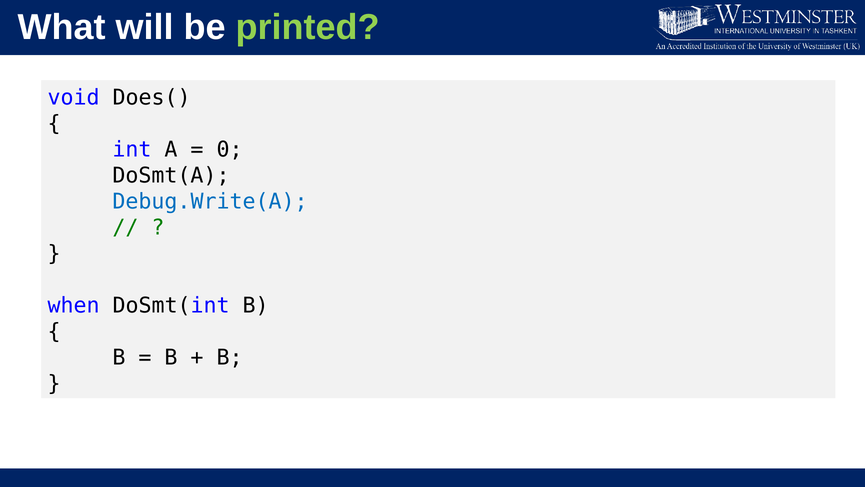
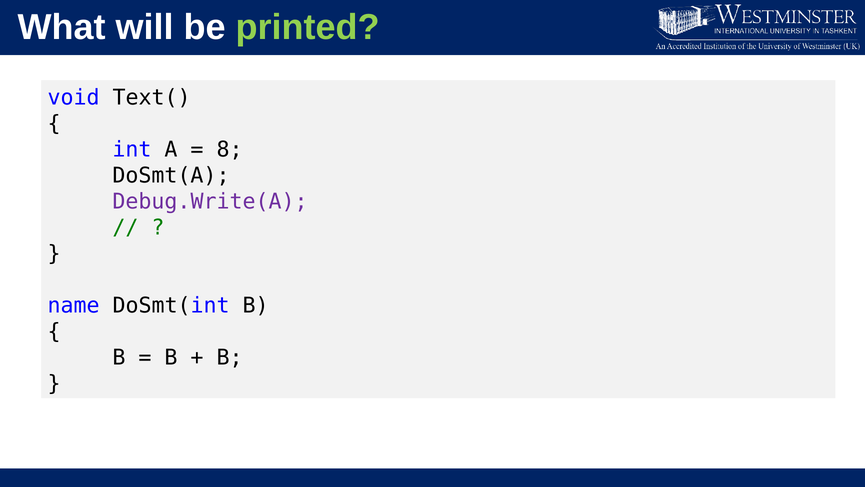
Does(: Does( -> Text(
0: 0 -> 8
Debug.Write(A colour: blue -> purple
when: when -> name
